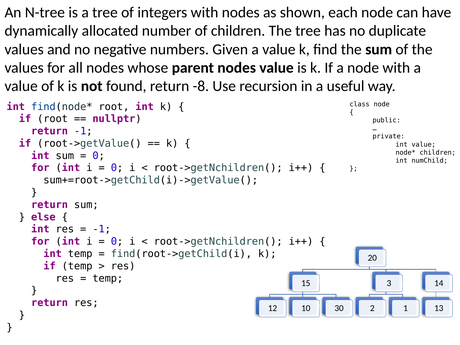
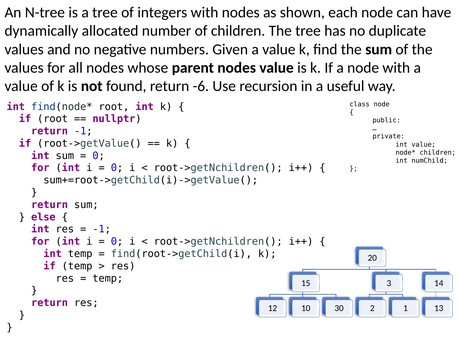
-8: -8 -> -6
